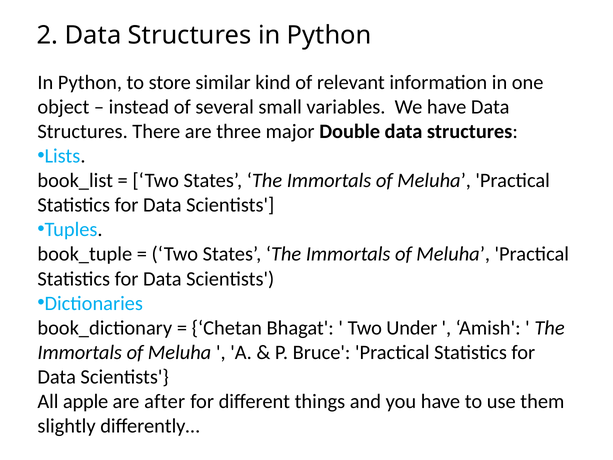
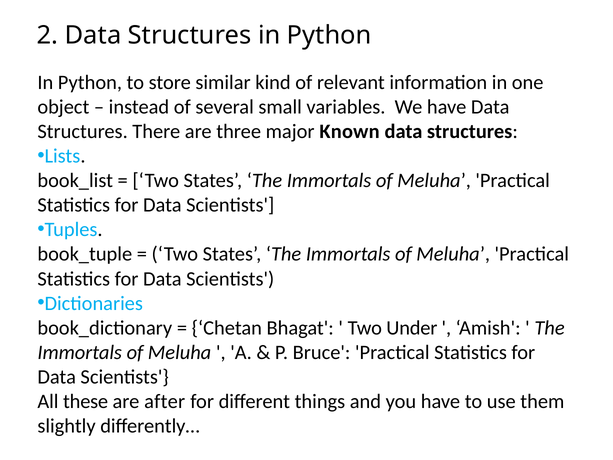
Double: Double -> Known
apple: apple -> these
